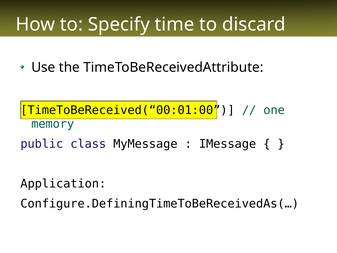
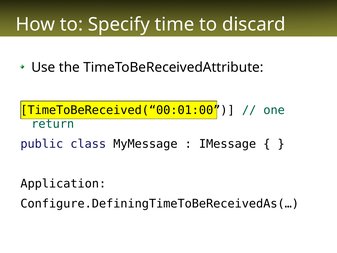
memory: memory -> return
